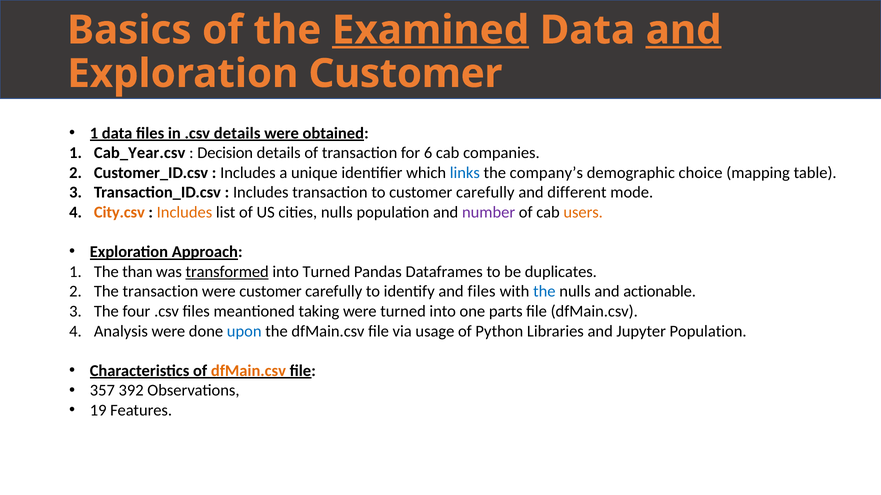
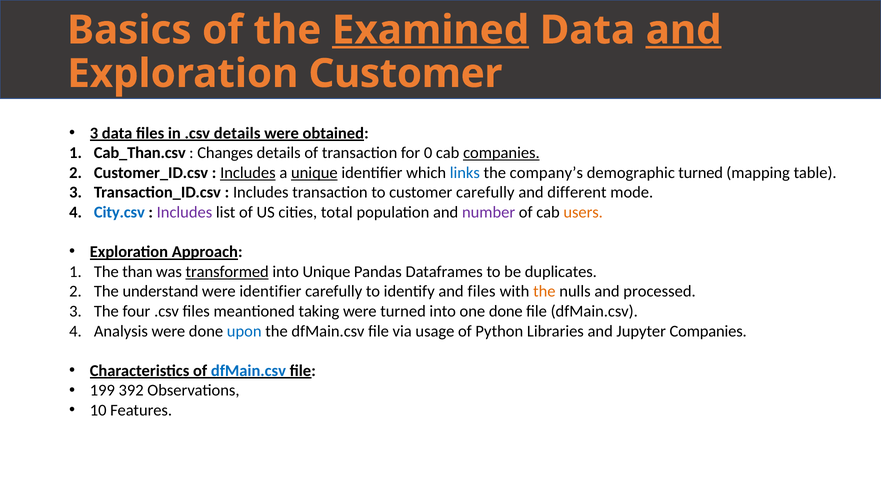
1 at (94, 133): 1 -> 3
Cab_Year.csv: Cab_Year.csv -> Cab_Than.csv
Decision: Decision -> Changes
6: 6 -> 0
companies at (501, 153) underline: none -> present
Includes at (248, 173) underline: none -> present
unique at (314, 173) underline: none -> present
demographic choice: choice -> turned
City.csv colour: orange -> blue
Includes at (184, 213) colour: orange -> purple
cities nulls: nulls -> total
into Turned: Turned -> Unique
The transaction: transaction -> understand
were customer: customer -> identifier
the at (544, 292) colour: blue -> orange
actionable: actionable -> processed
one parts: parts -> done
Jupyter Population: Population -> Companies
dfMain.csv at (248, 371) colour: orange -> blue
357: 357 -> 199
19: 19 -> 10
